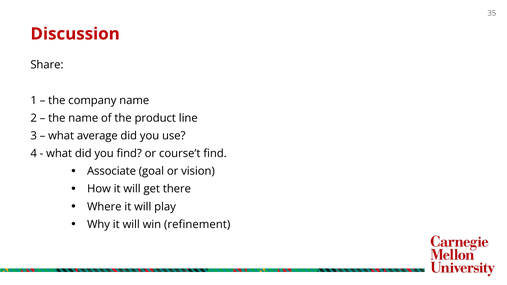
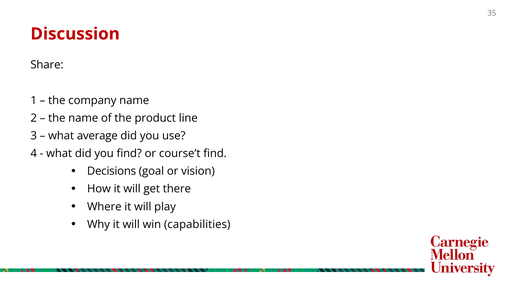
Associate: Associate -> Decisions
refinement: refinement -> capabilities
